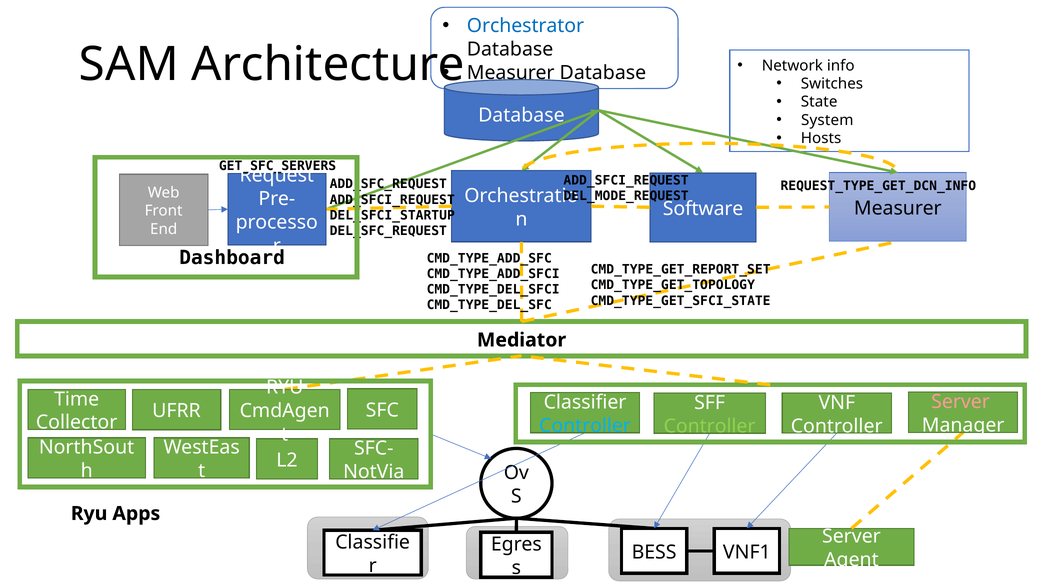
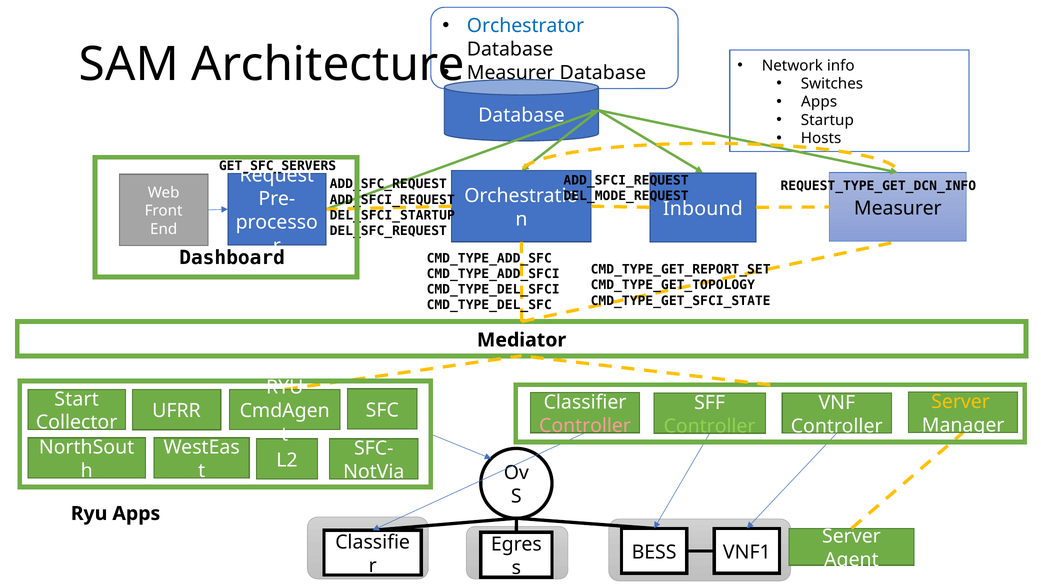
State at (819, 102): State -> Apps
System: System -> Startup
Software: Software -> Inbound
Time: Time -> Start
Server at (961, 402) colour: pink -> yellow
Controller at (585, 426) colour: light blue -> pink
